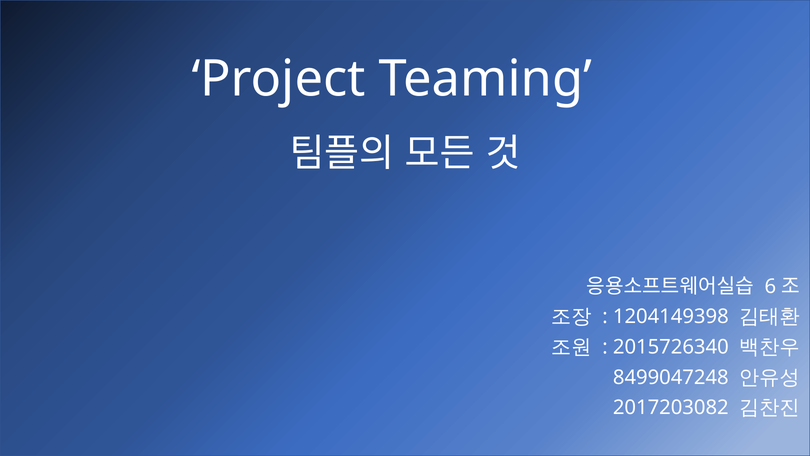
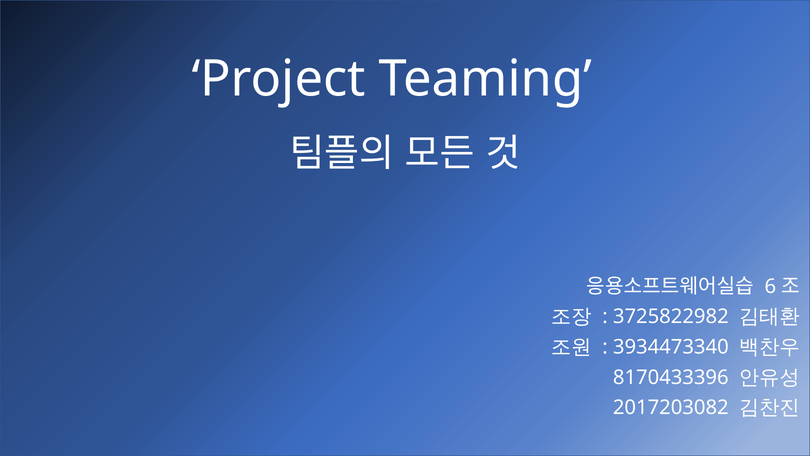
1204149398: 1204149398 -> 3725822982
2015726340: 2015726340 -> 3934473340
8499047248: 8499047248 -> 8170433396
